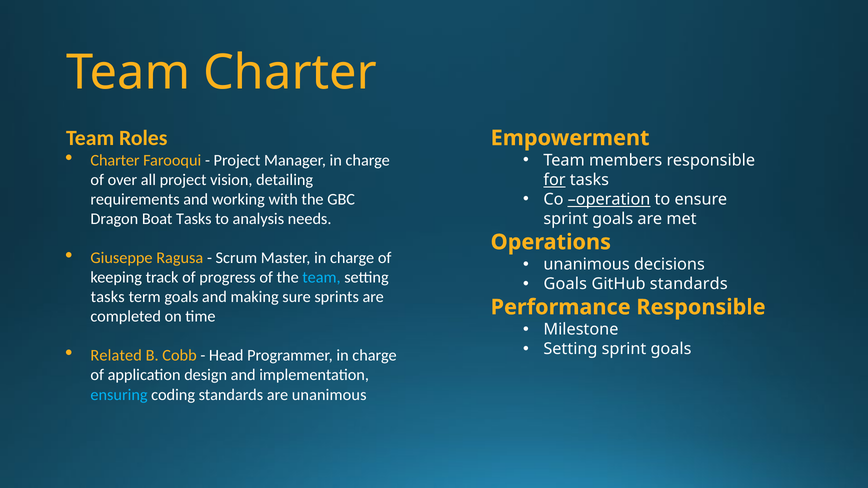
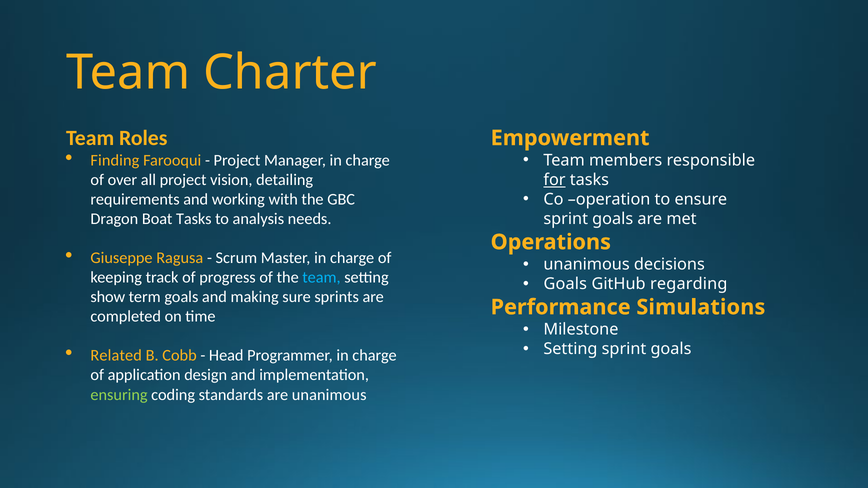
Charter at (115, 160): Charter -> Finding
operation underline: present -> none
GitHub standards: standards -> regarding
tasks at (108, 297): tasks -> show
Performance Responsible: Responsible -> Simulations
ensuring colour: light blue -> light green
